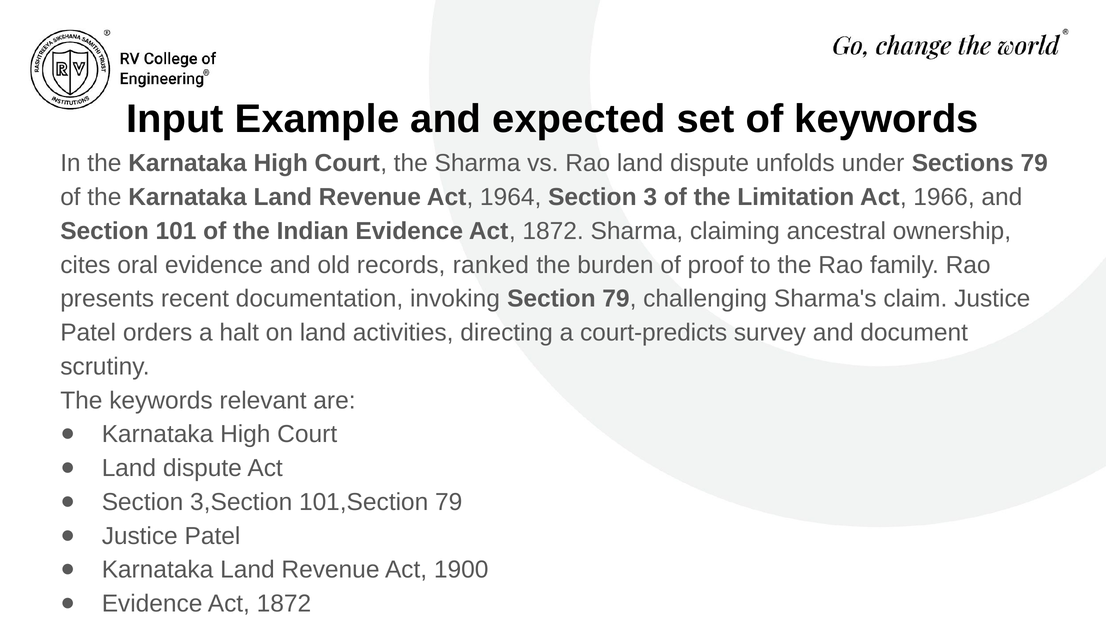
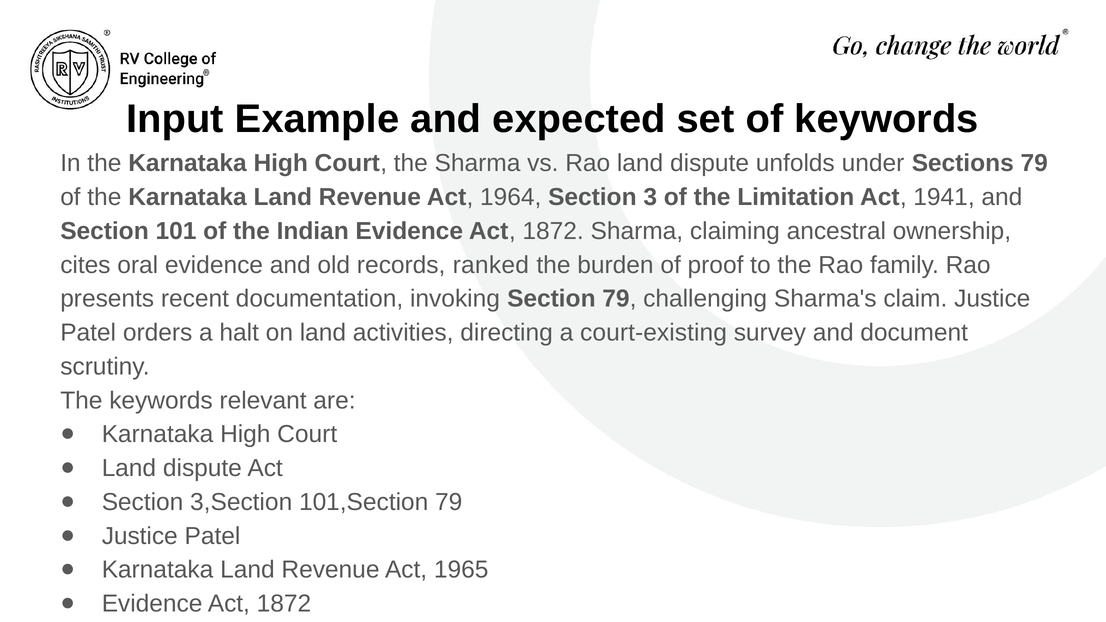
1966: 1966 -> 1941
court-predicts: court-predicts -> court-existing
1900: 1900 -> 1965
